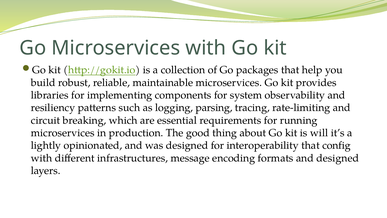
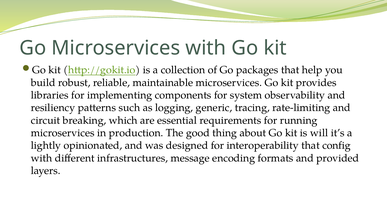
parsing: parsing -> generic
and designed: designed -> provided
